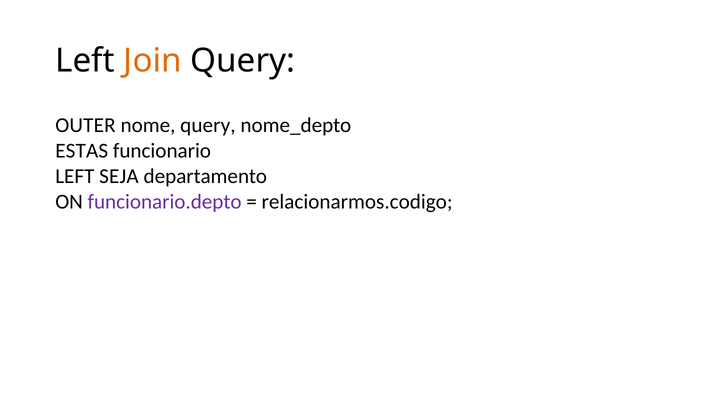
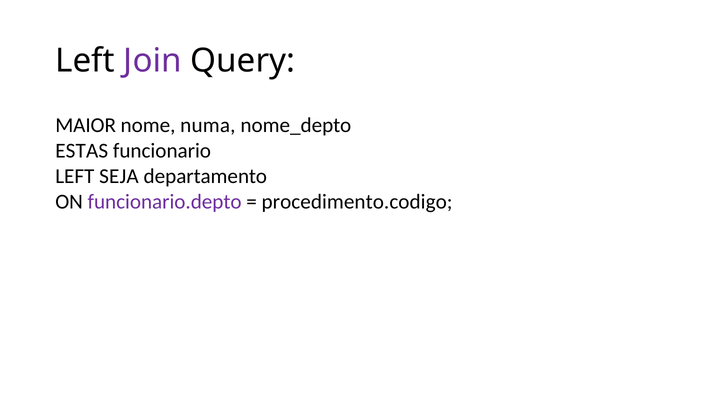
Join colour: orange -> purple
OUTER: OUTER -> MAIOR
nome query: query -> numa
relacionarmos.codigo: relacionarmos.codigo -> procedimento.codigo
